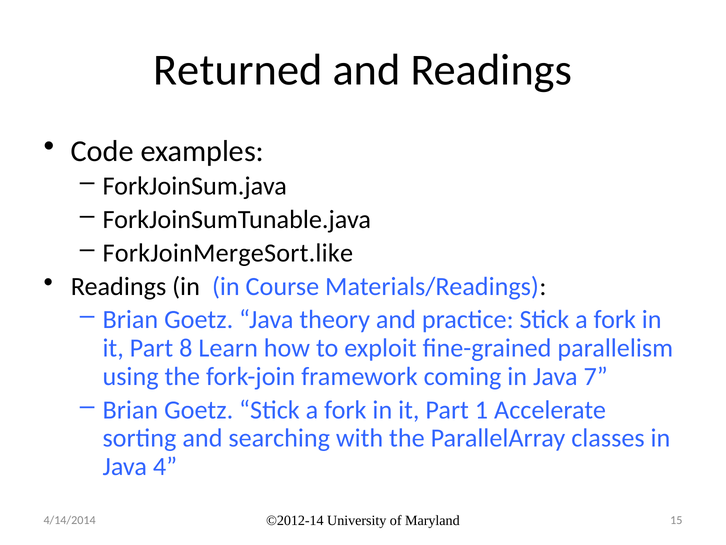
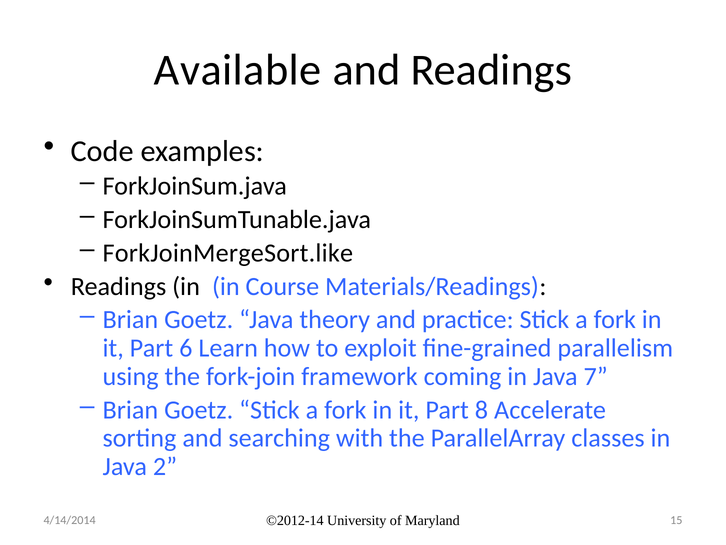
Returned: Returned -> Available
8: 8 -> 6
1: 1 -> 8
4: 4 -> 2
